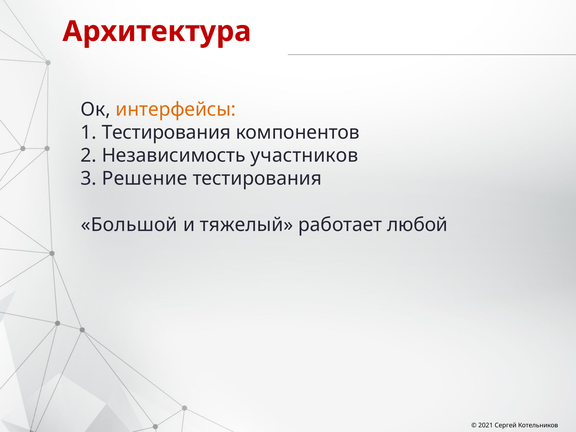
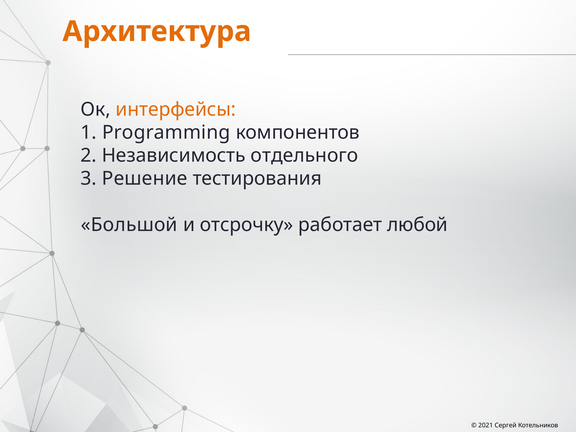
Архитектура colour: red -> orange
1 Тестирования: Тестирования -> Programming
участников: участников -> отдельного
тяжелый: тяжелый -> отсрочку
